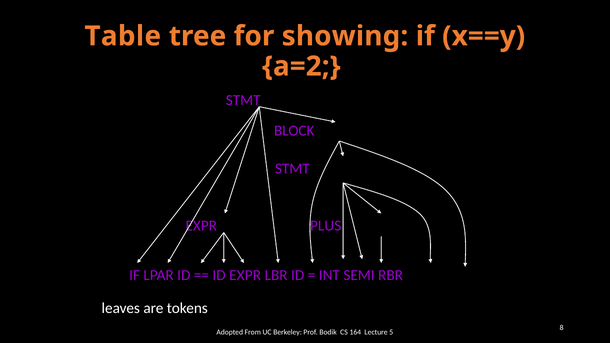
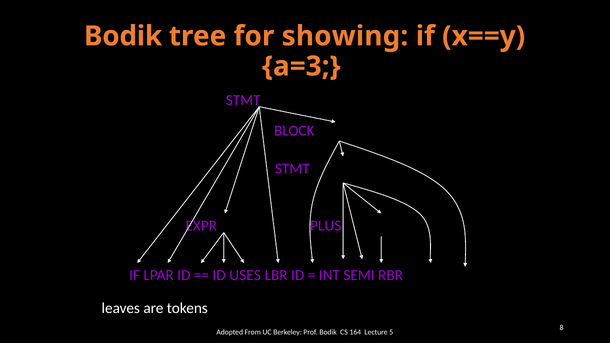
Table at (123, 36): Table -> Bodik
a=2: a=2 -> a=3
ID EXPR: EXPR -> USES
